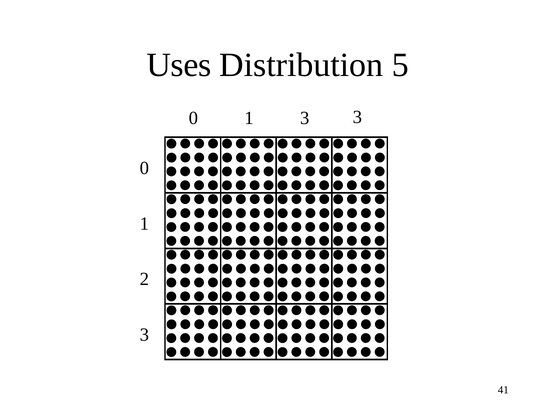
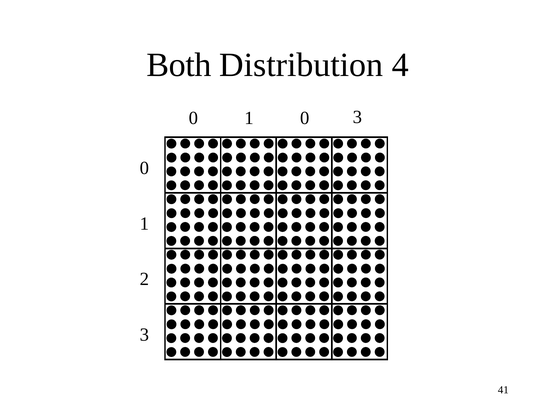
Uses: Uses -> Both
5: 5 -> 4
1 3: 3 -> 0
